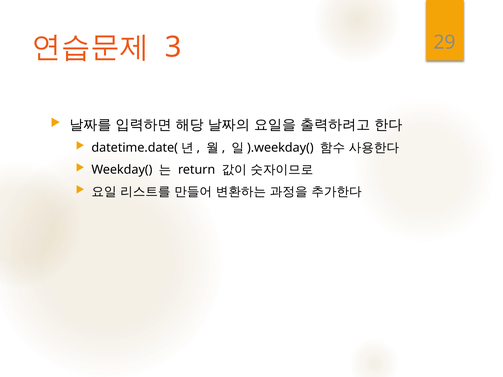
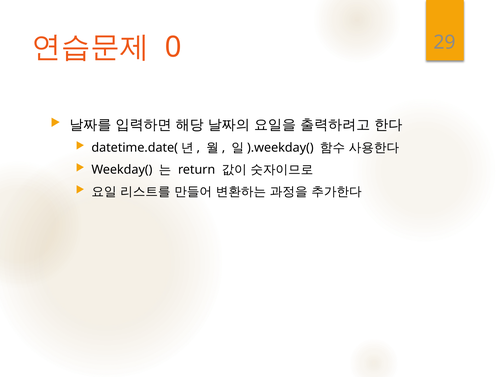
3: 3 -> 0
